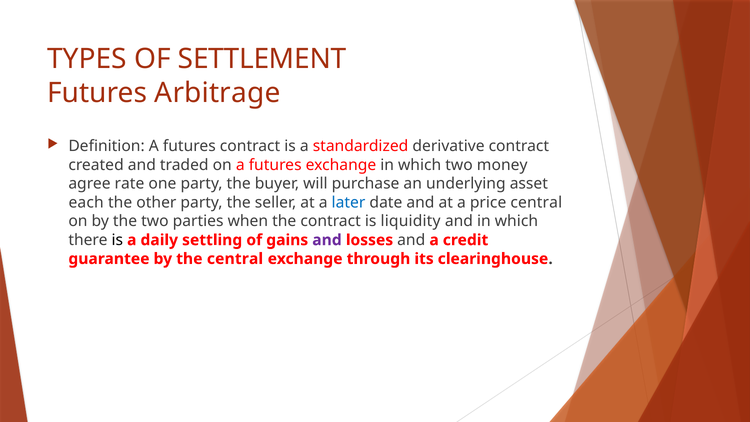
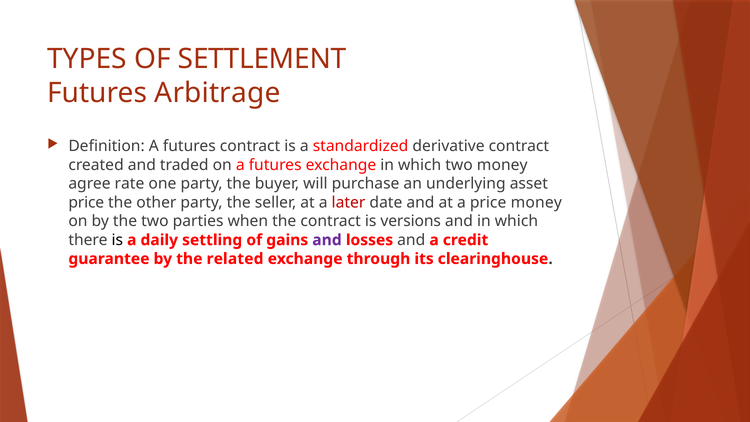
each at (86, 202): each -> price
later colour: blue -> red
price central: central -> money
liquidity: liquidity -> versions
the central: central -> related
